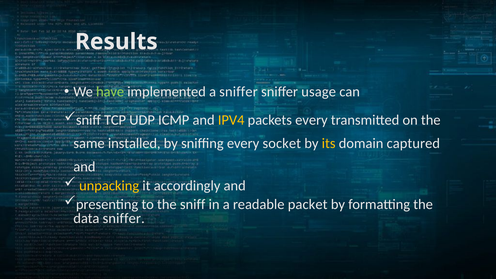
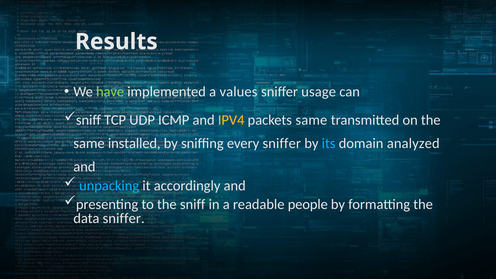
a sniffer: sniffer -> values
packets every: every -> same
every socket: socket -> sniffer
its colour: yellow -> light blue
captured: captured -> analyzed
unpacking colour: yellow -> light blue
packet: packet -> people
